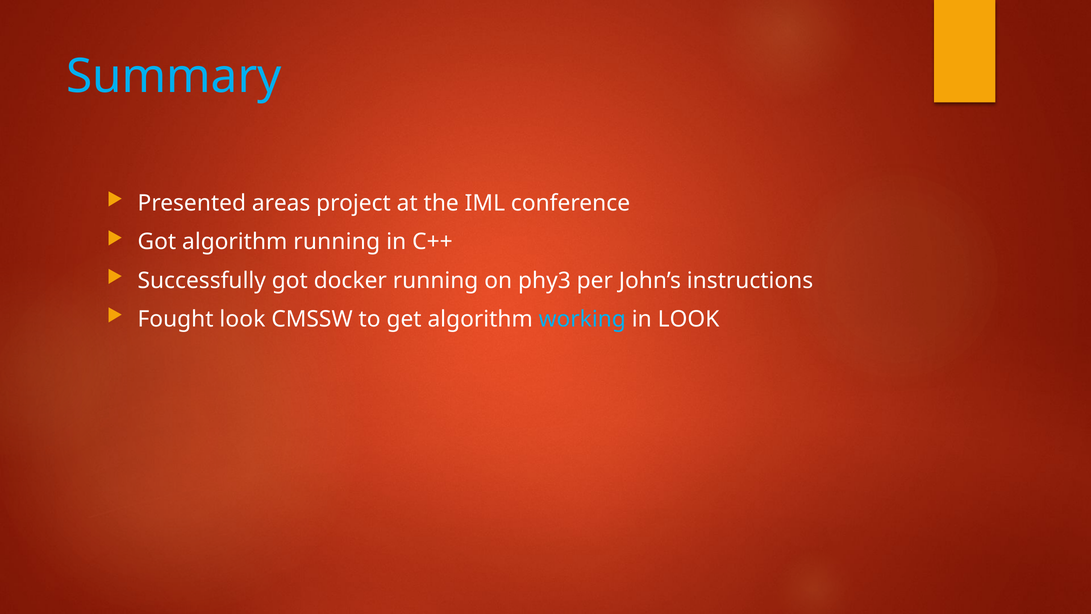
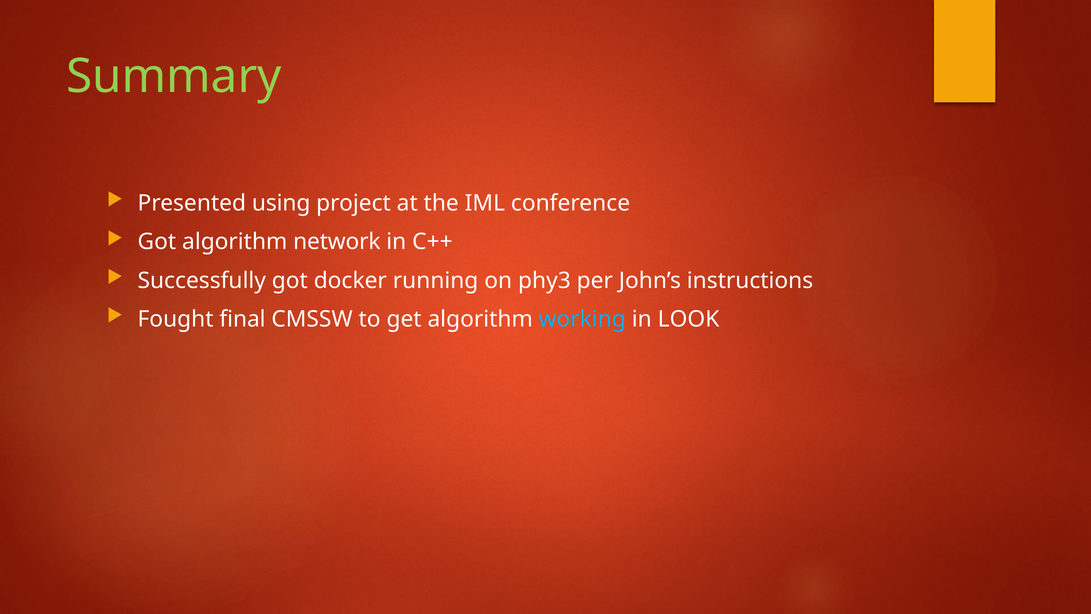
Summary colour: light blue -> light green
areas: areas -> using
algorithm running: running -> network
Fought look: look -> final
